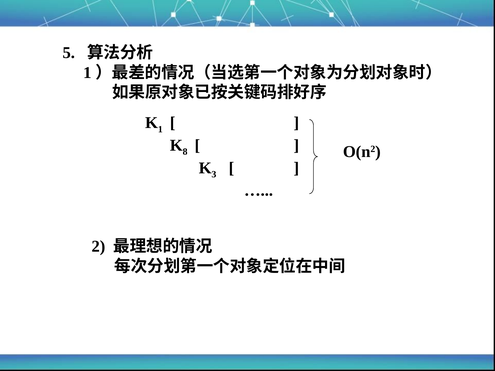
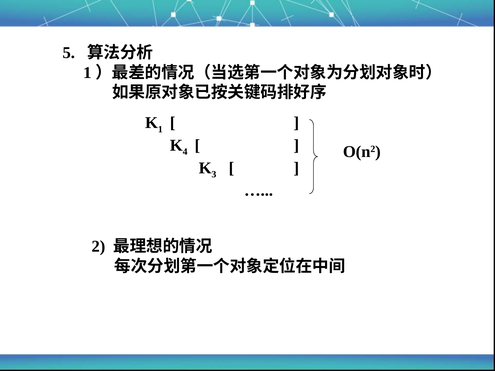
8: 8 -> 4
